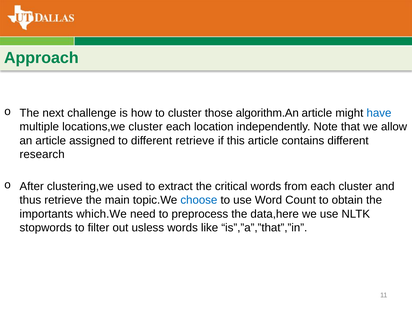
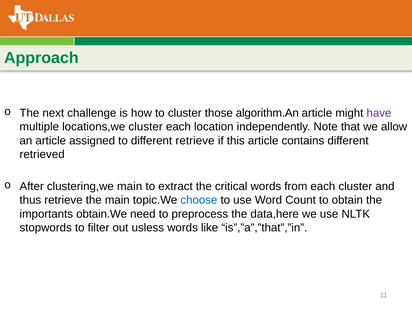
have colour: blue -> purple
research: research -> retrieved
clustering,we used: used -> main
which.We: which.We -> obtain.We
